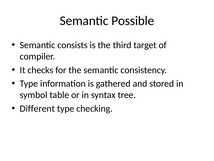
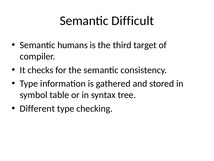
Possible: Possible -> Difficult
consists: consists -> humans
